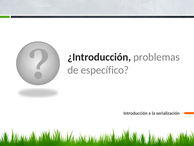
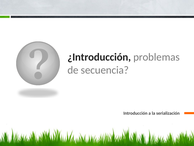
específico: específico -> secuencia
